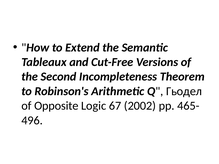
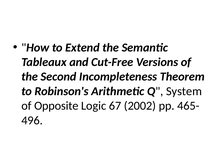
Гьодел: Гьодел -> System
